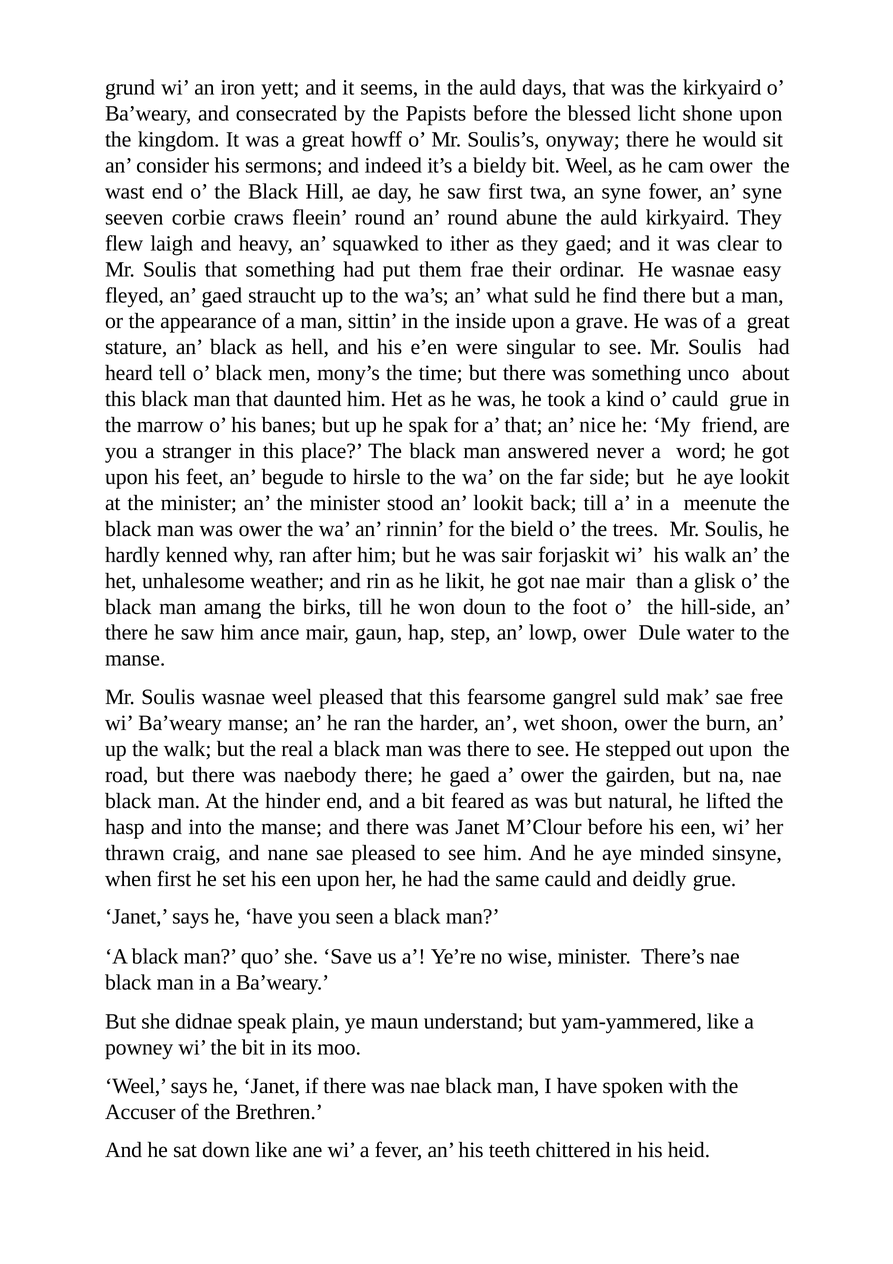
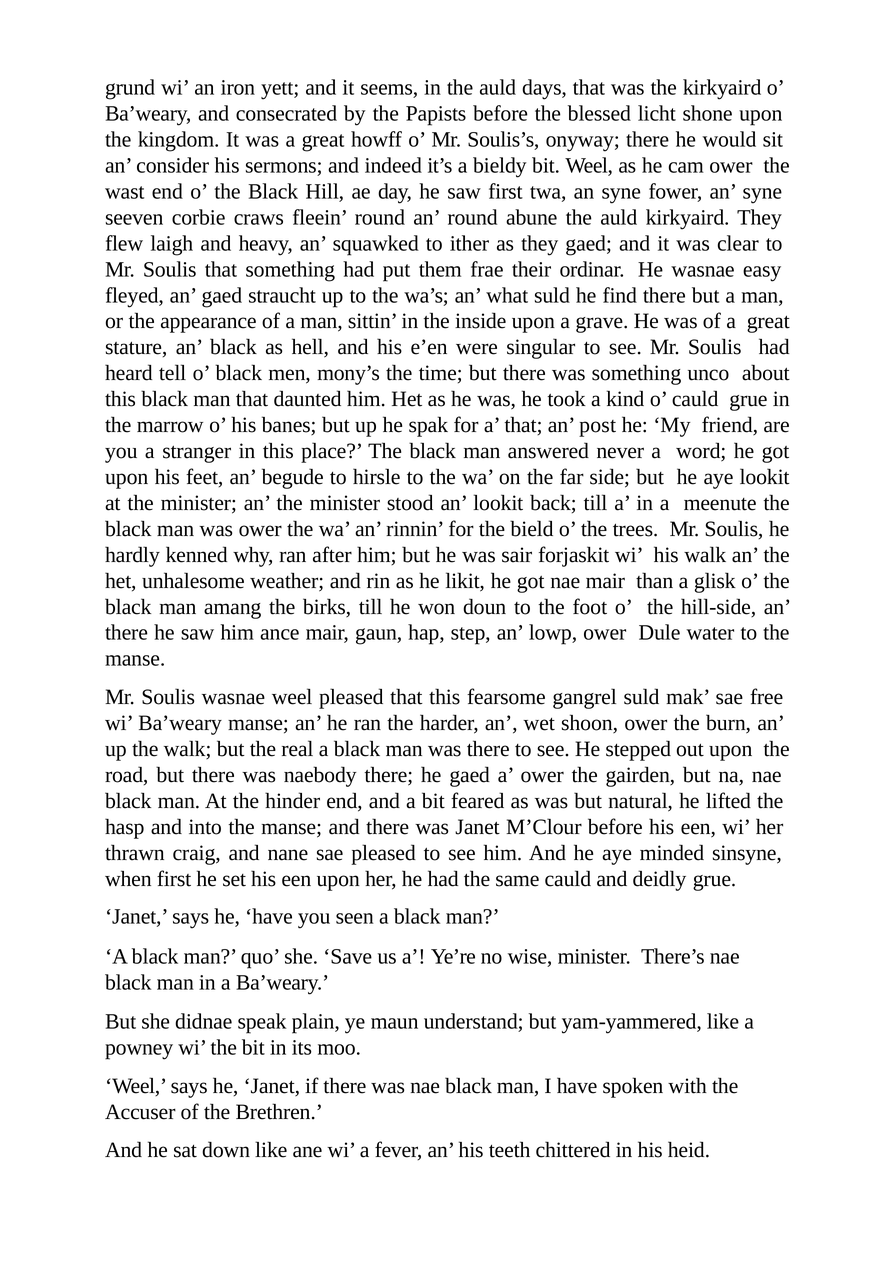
nice: nice -> post
